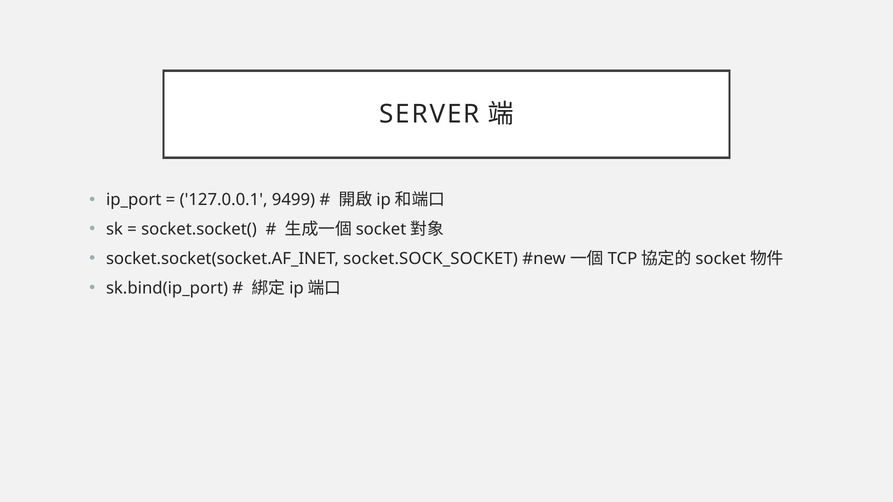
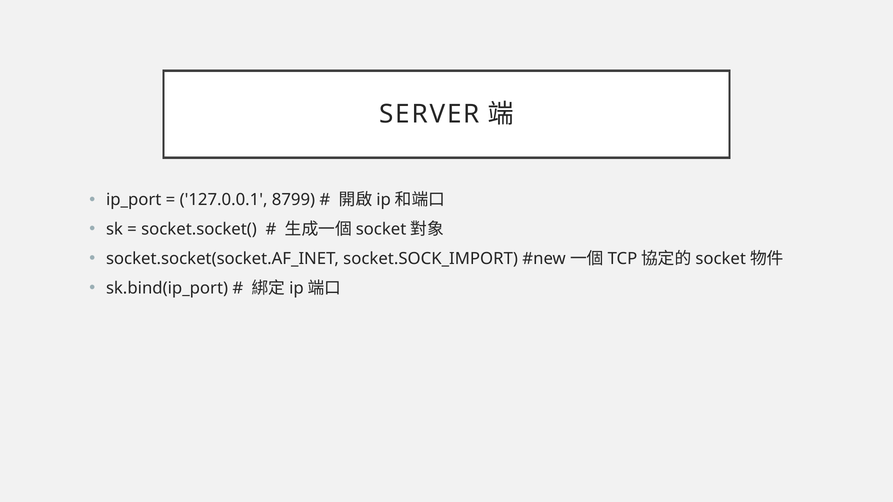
9499: 9499 -> 8799
socket.SOCK_SOCKET: socket.SOCK_SOCKET -> socket.SOCK_IMPORT
